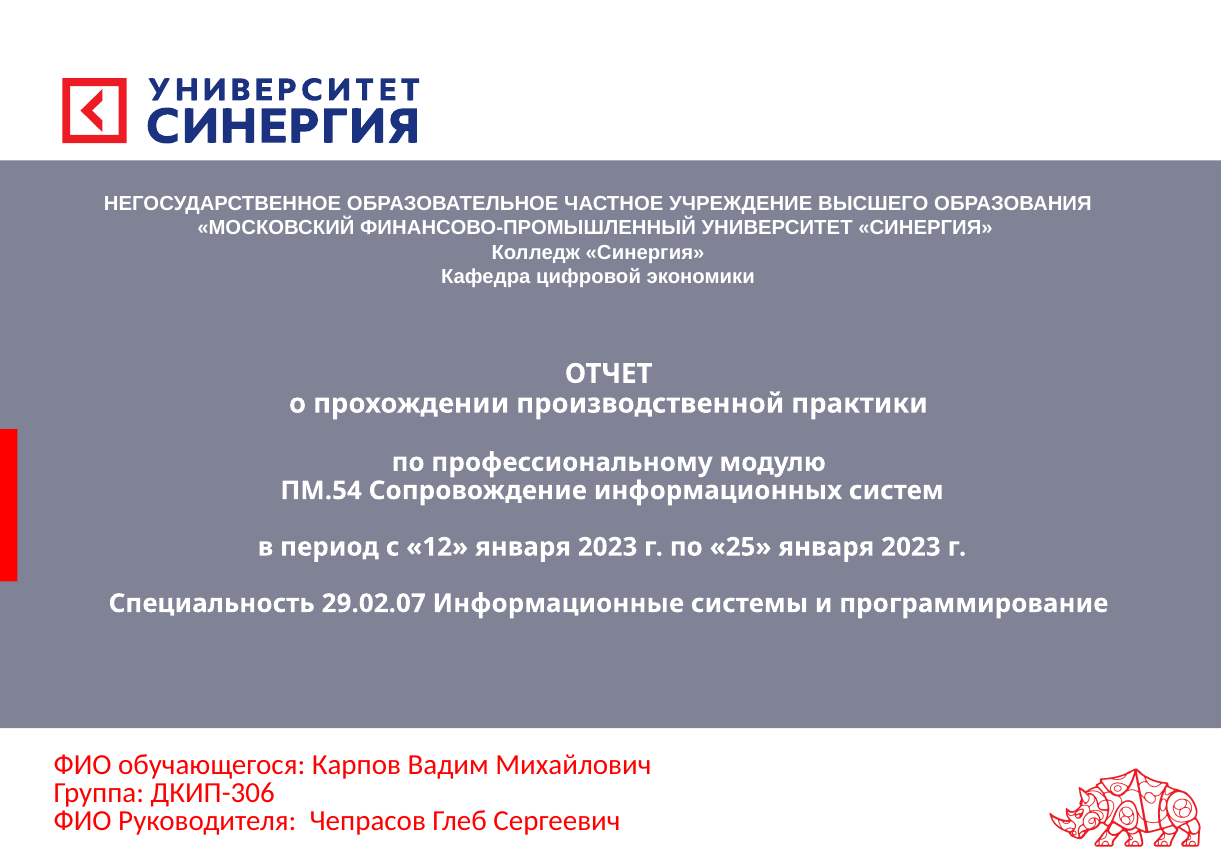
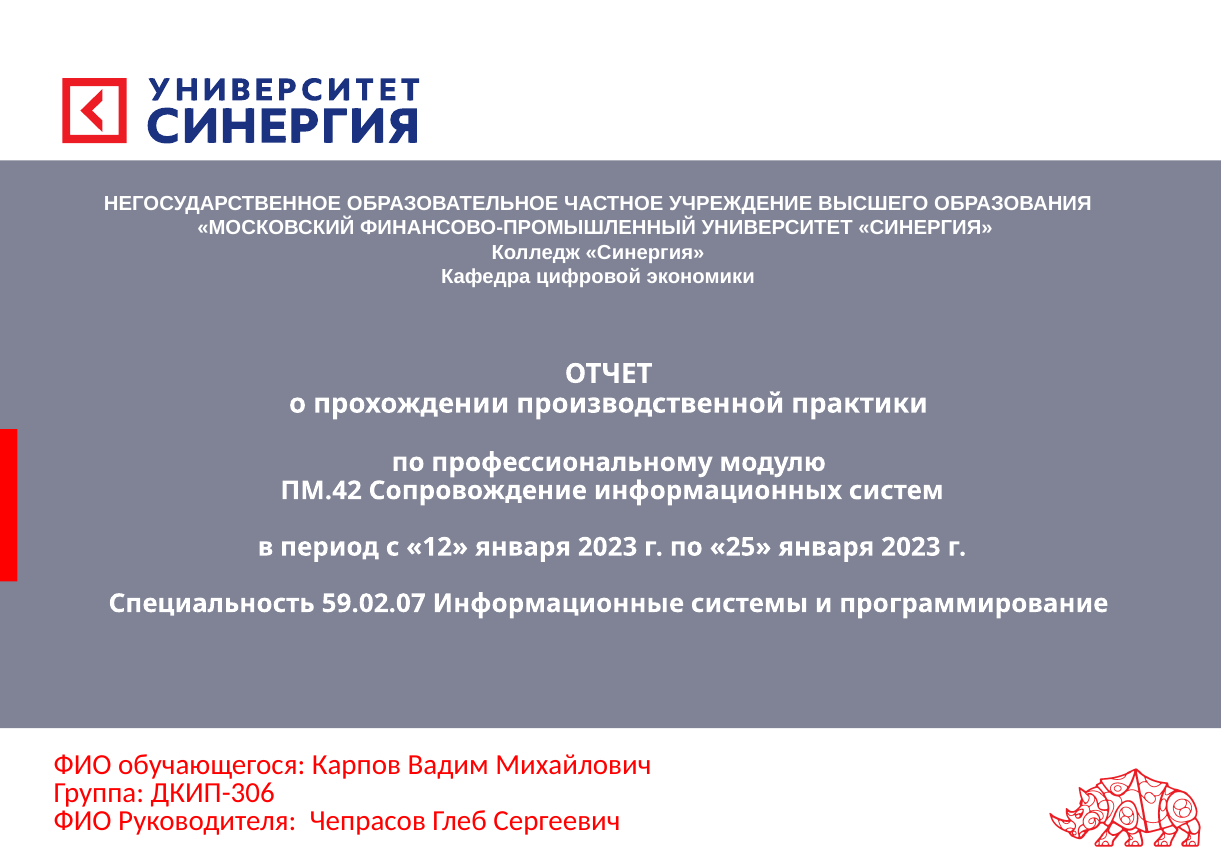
ПМ.54: ПМ.54 -> ПМ.42
29.02.07: 29.02.07 -> 59.02.07
